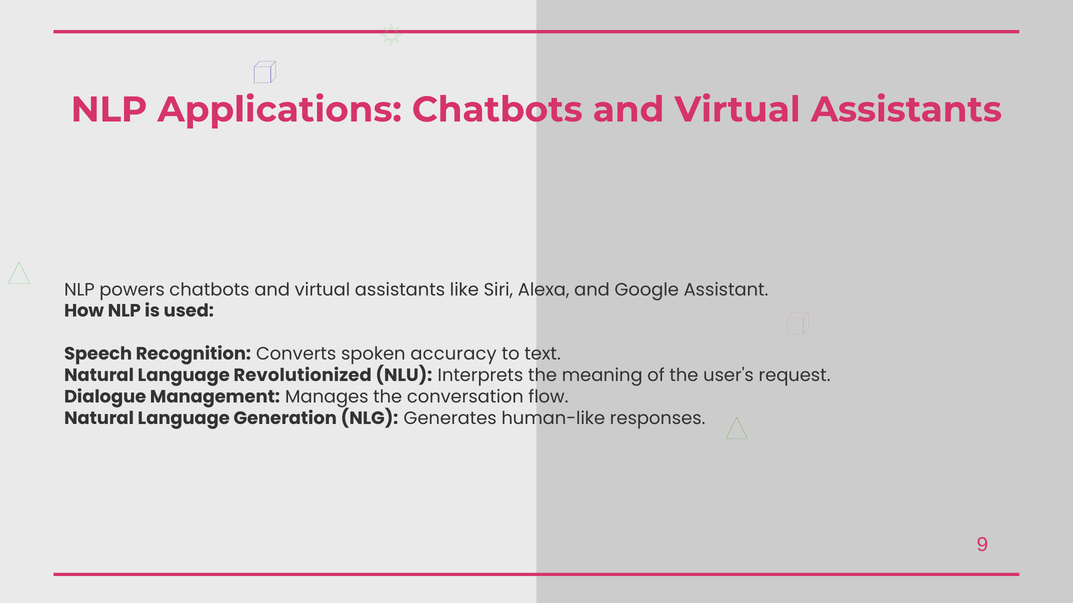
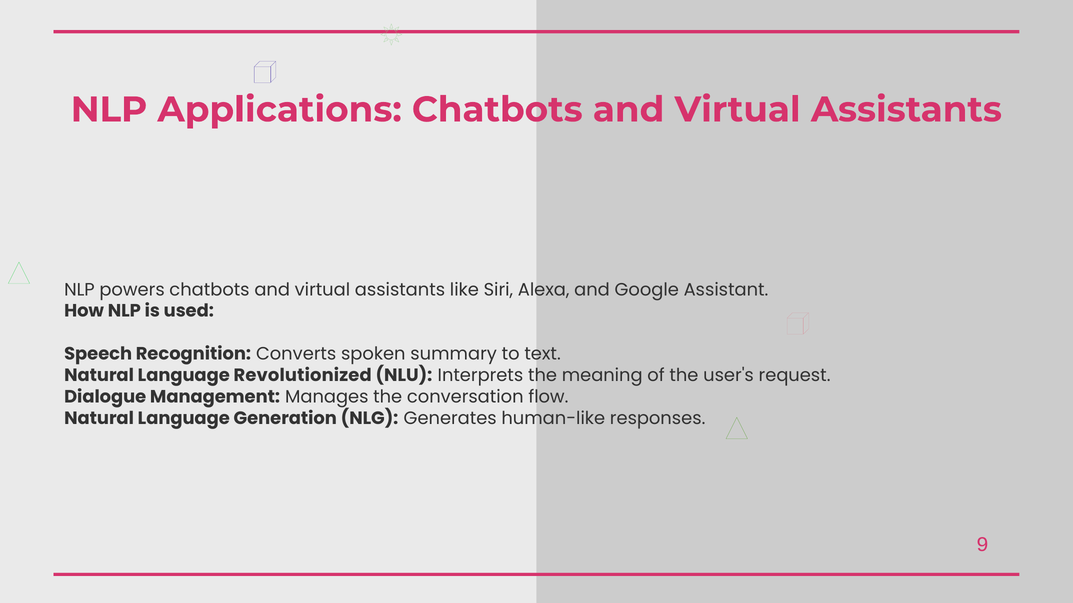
accuracy: accuracy -> summary
